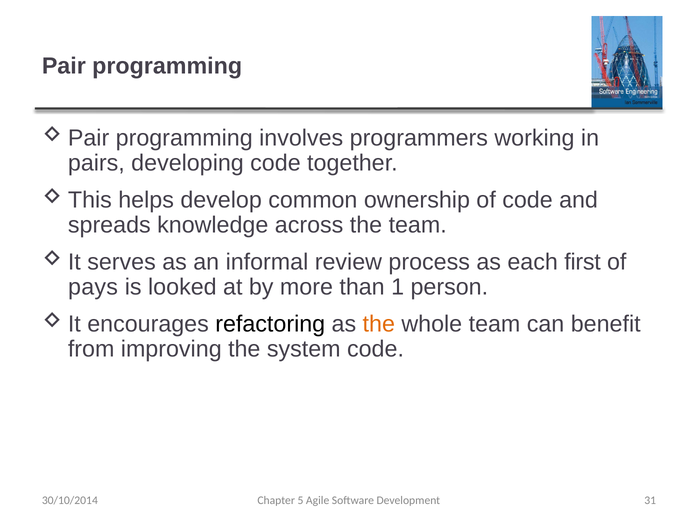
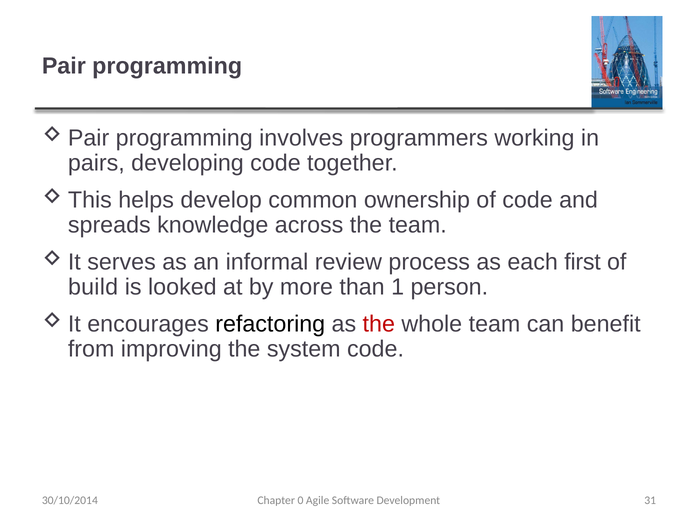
pays: pays -> build
the at (379, 324) colour: orange -> red
5: 5 -> 0
